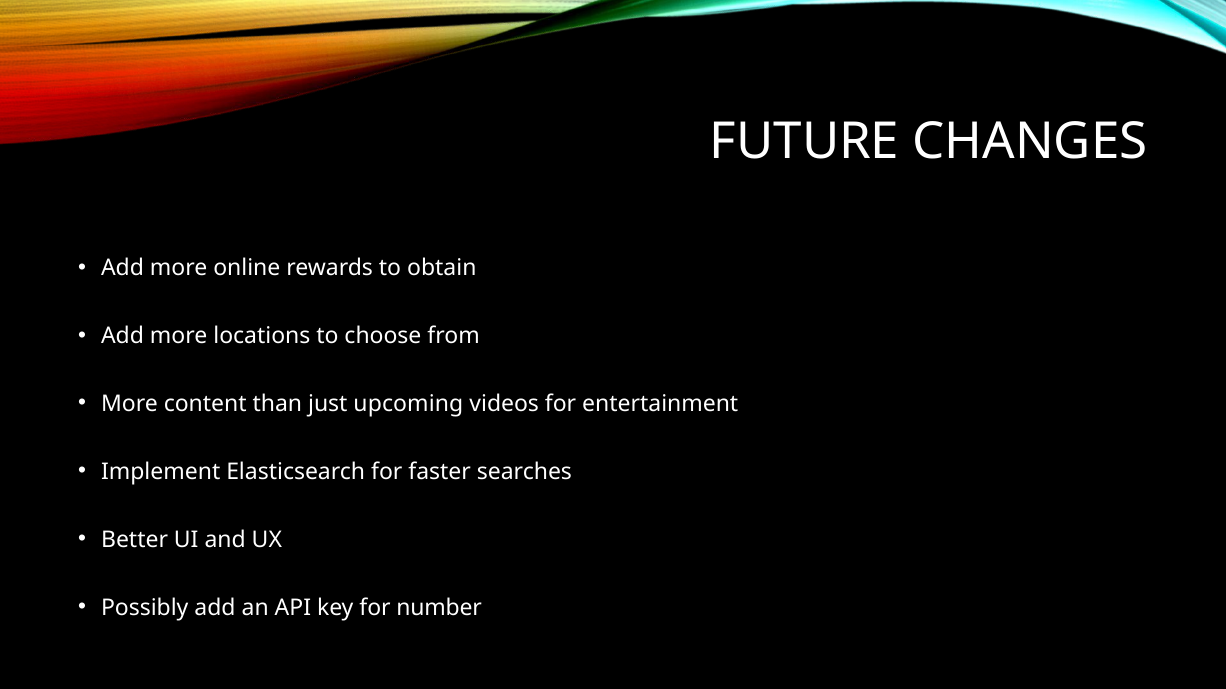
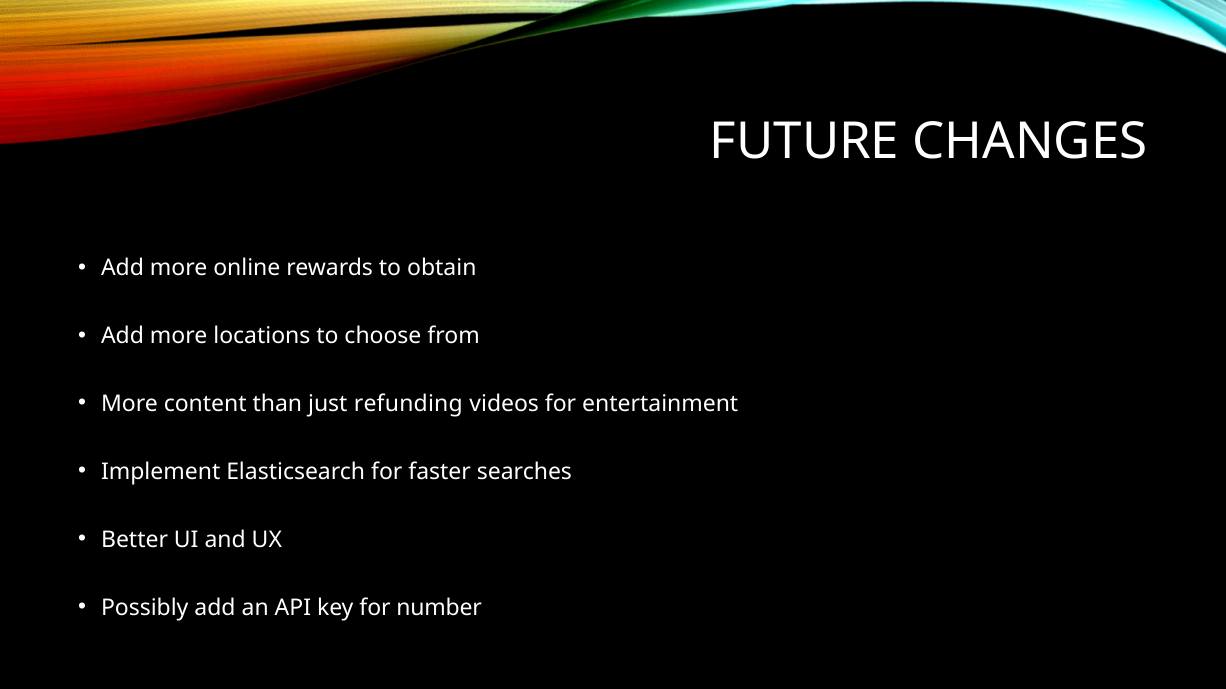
upcoming: upcoming -> refunding
